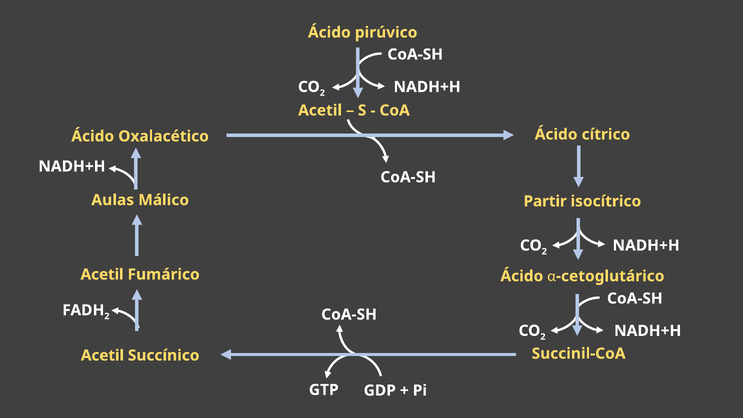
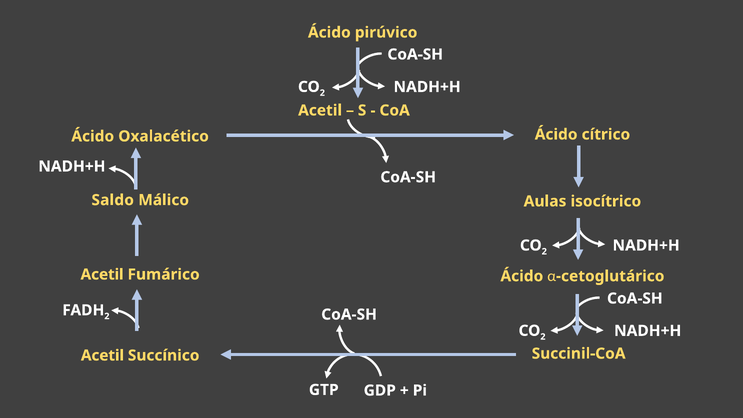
Aulas: Aulas -> Saldo
Partir: Partir -> Aulas
